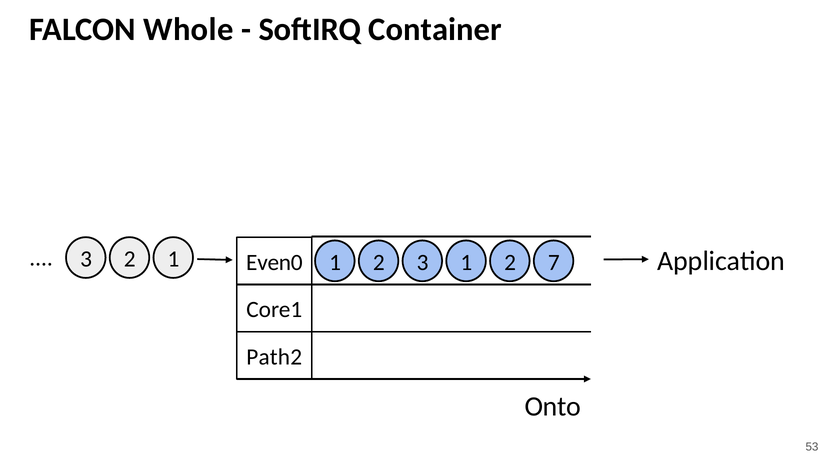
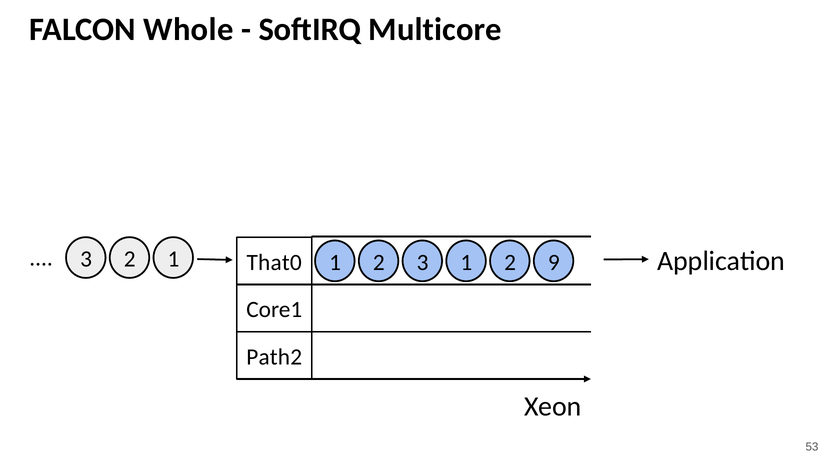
Container: Container -> Multicore
Even0: Even0 -> That0
7: 7 -> 9
Onto: Onto -> Xeon
